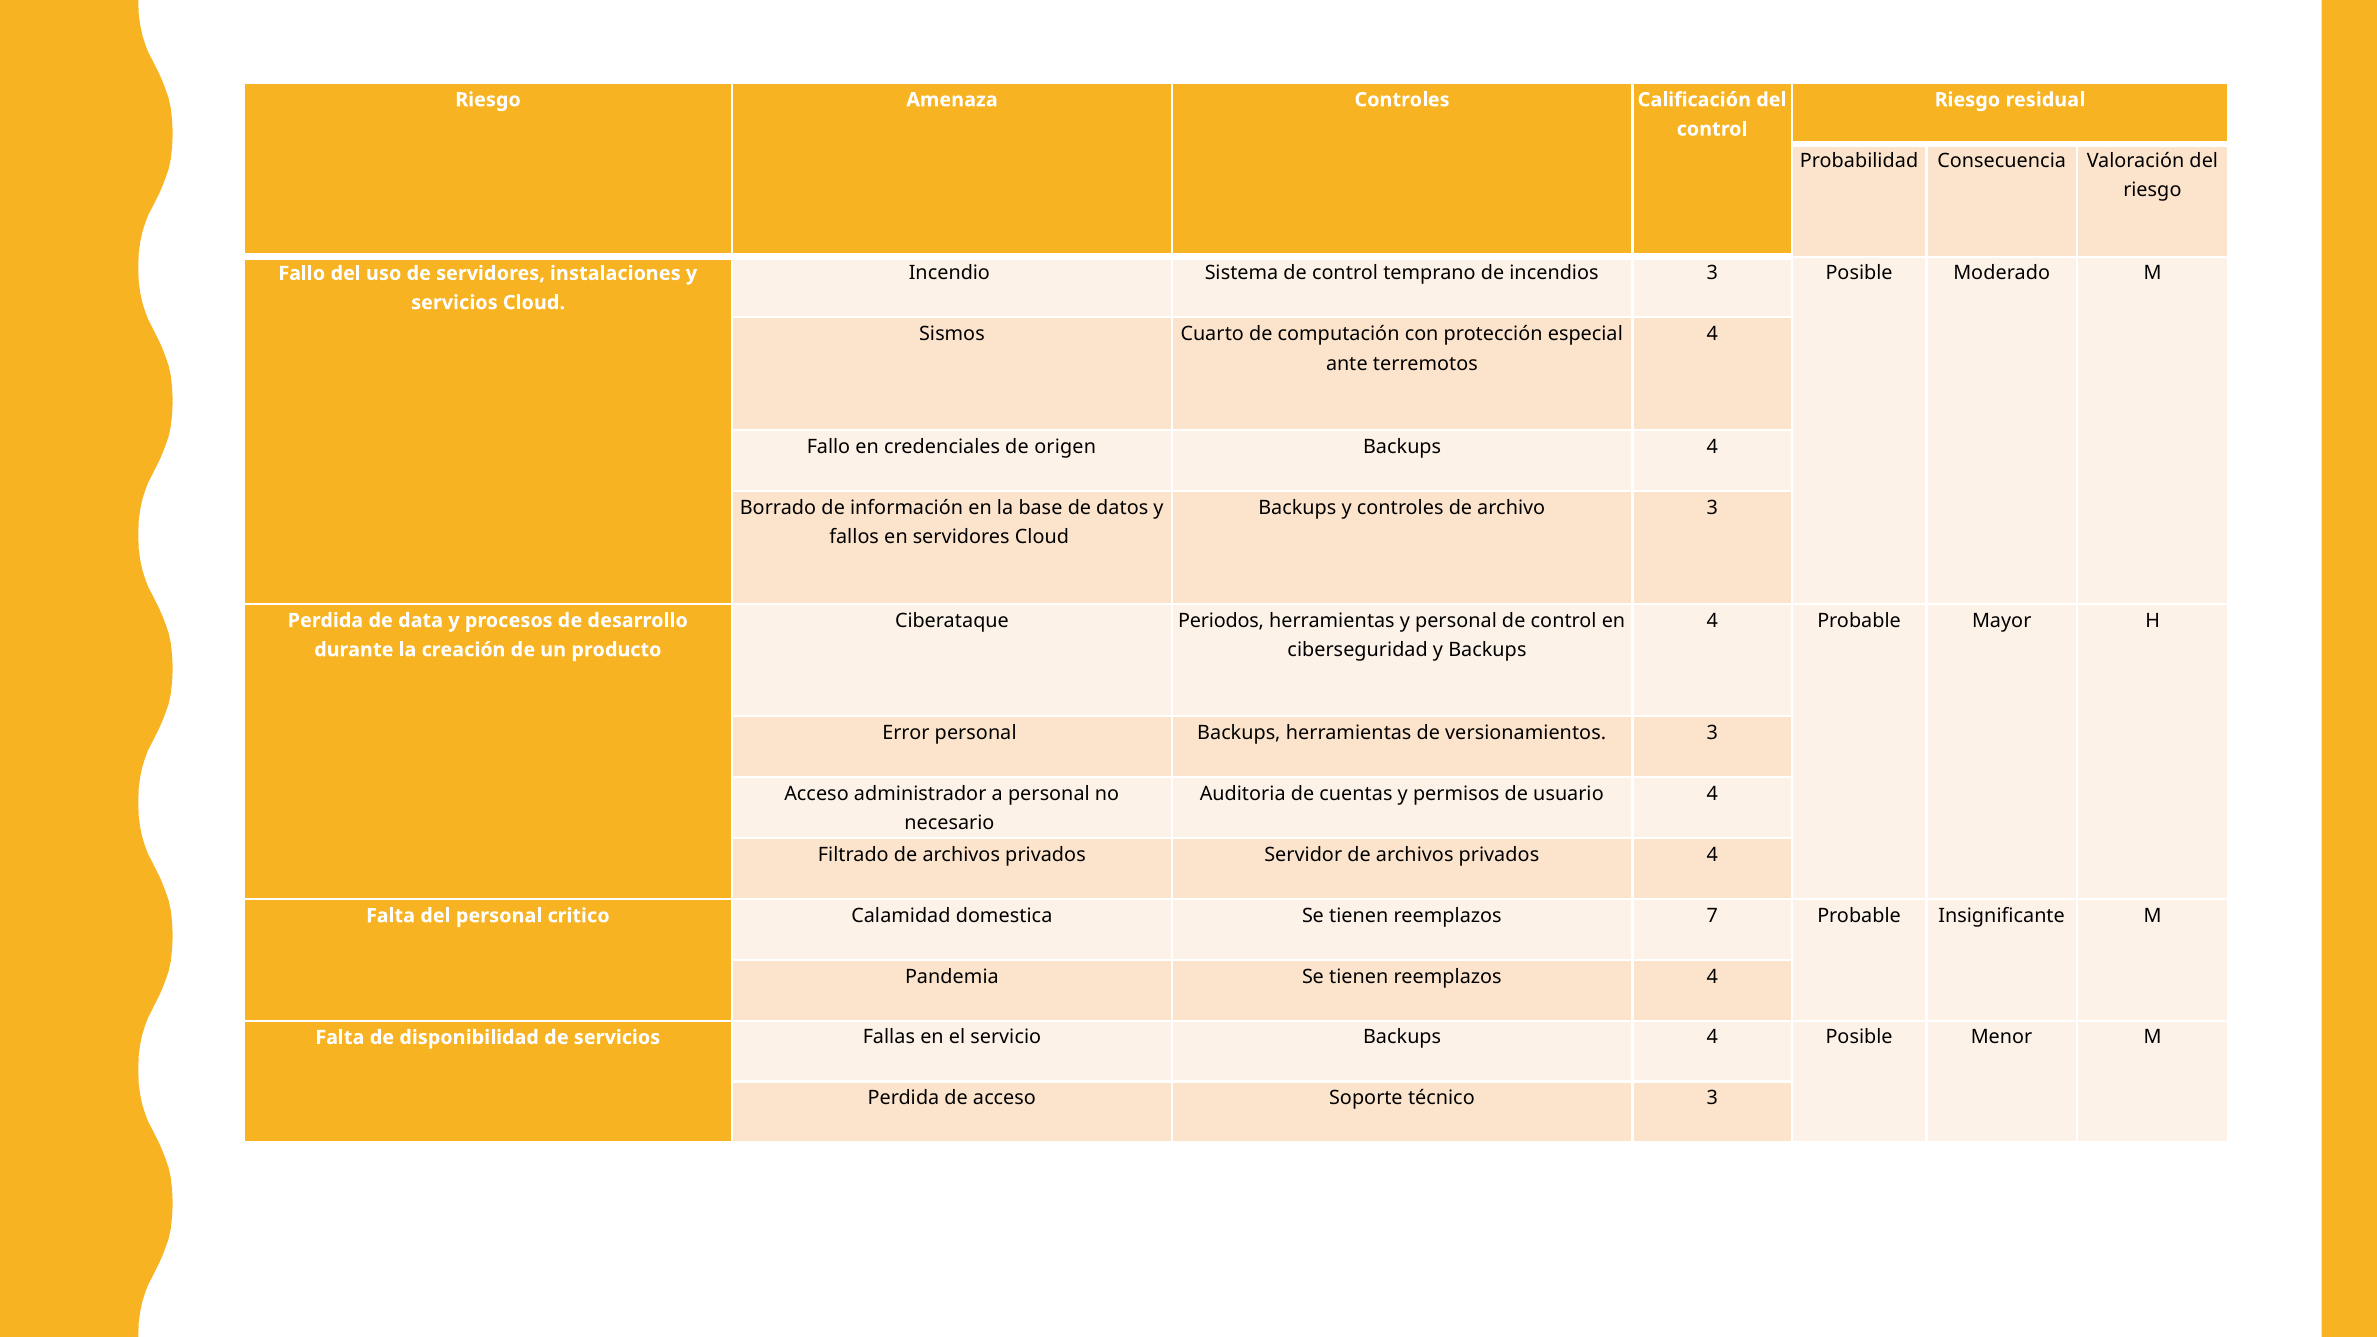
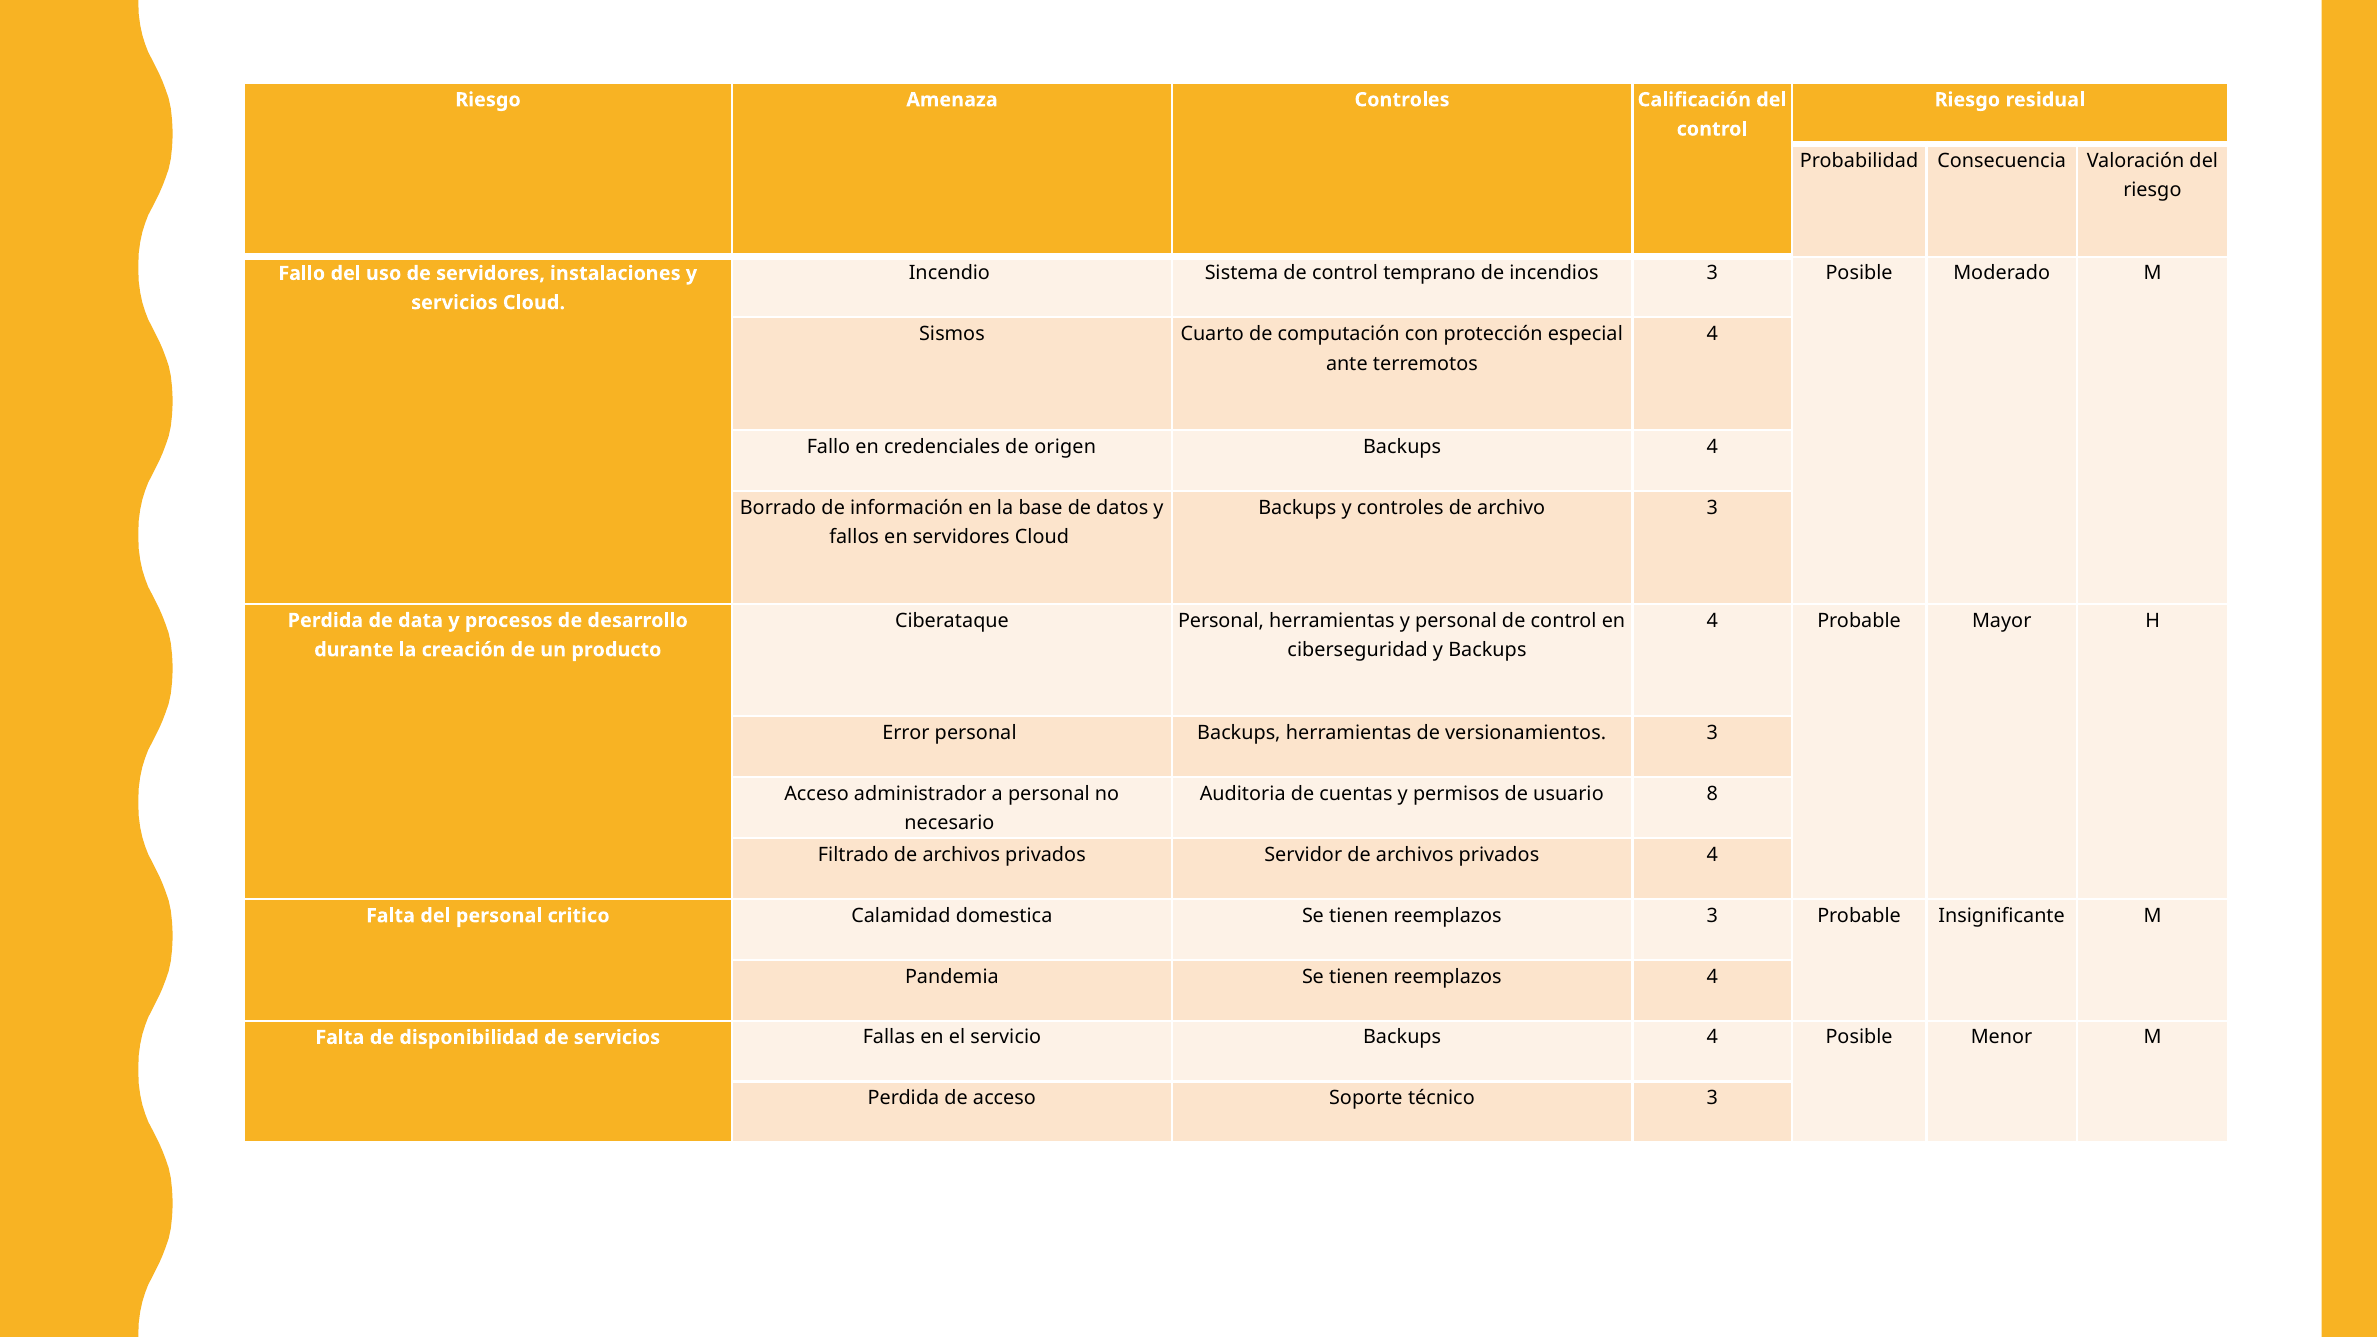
Ciberataque Periodos: Periodos -> Personal
usuario 4: 4 -> 8
reemplazos 7: 7 -> 3
